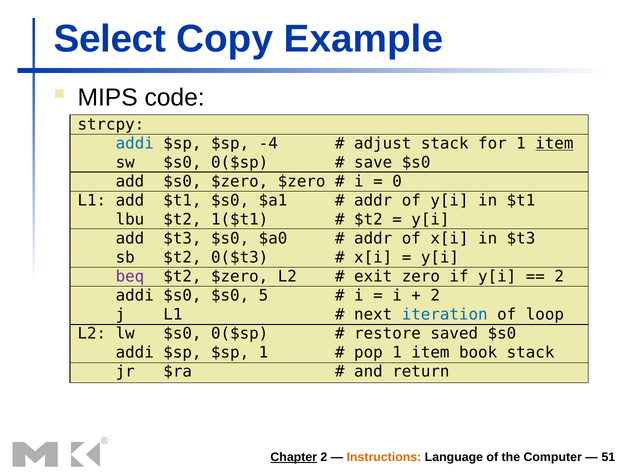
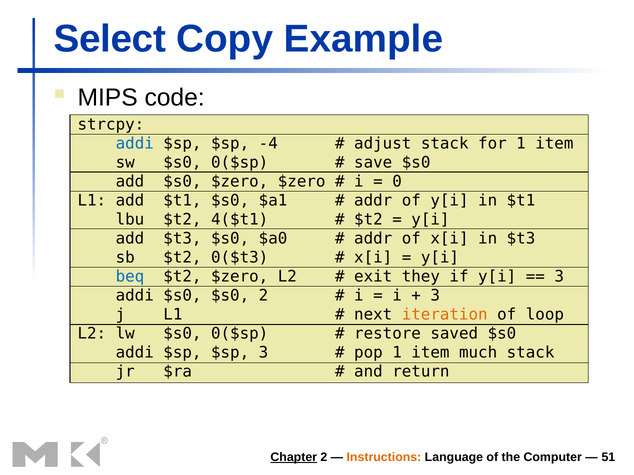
item at (554, 144) underline: present -> none
1($t1: 1($t1 -> 4($t1
beq colour: purple -> blue
zero: zero -> they
2 at (559, 277): 2 -> 3
$s0 5: 5 -> 2
2 at (435, 296): 2 -> 3
iteration colour: blue -> orange
$sp 1: 1 -> 3
book: book -> much
